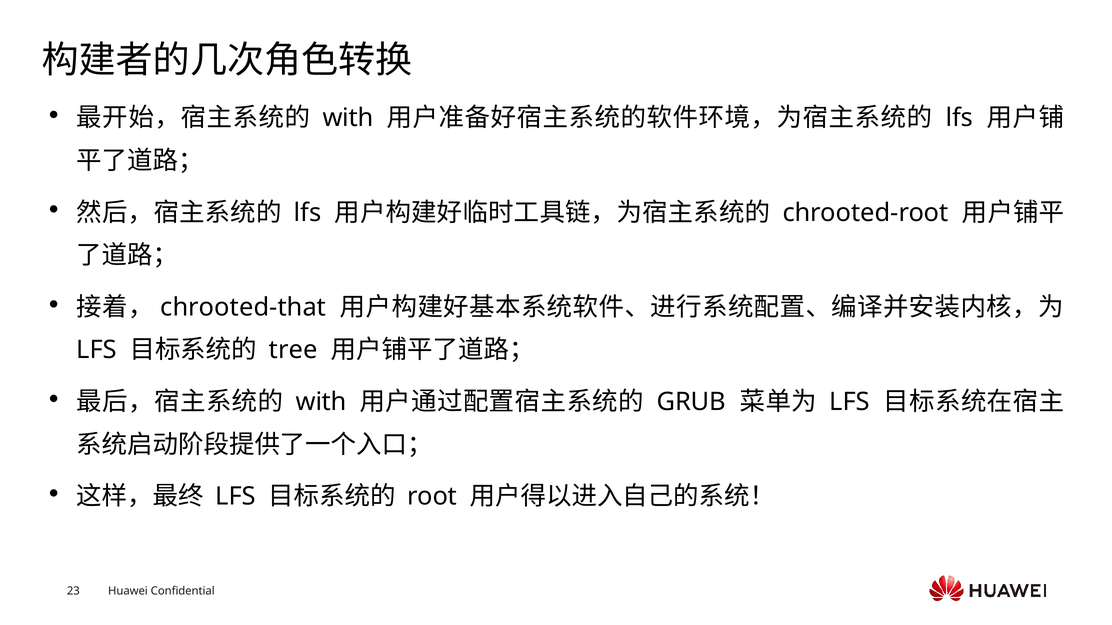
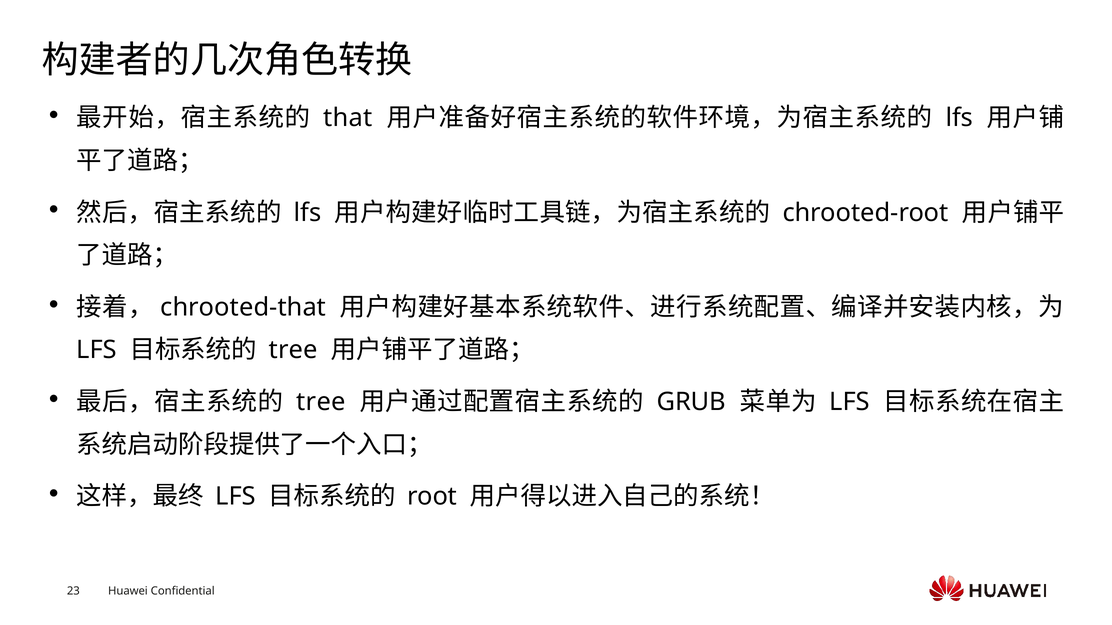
with at (348, 118): with -> that
with at (321, 402): with -> tree
